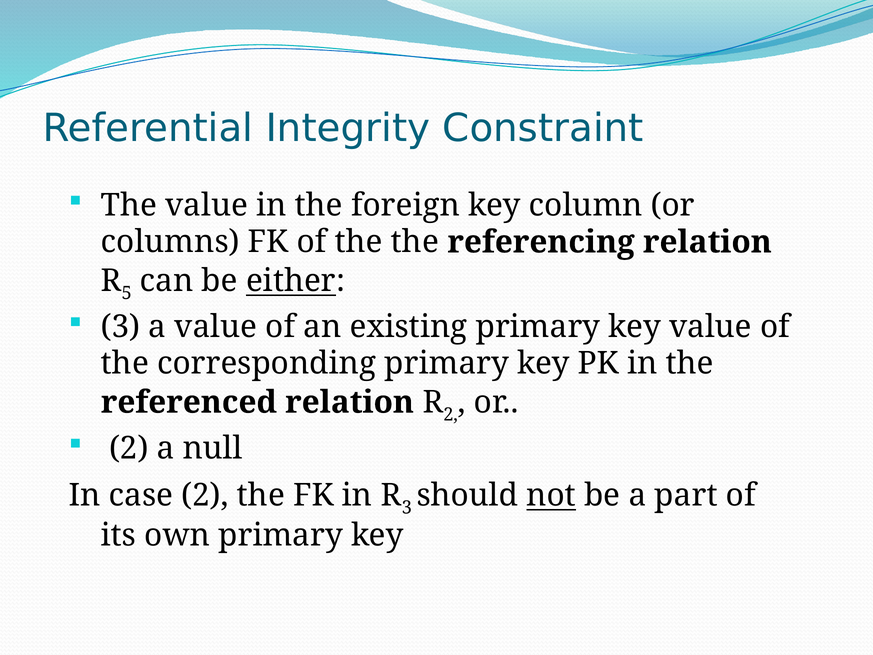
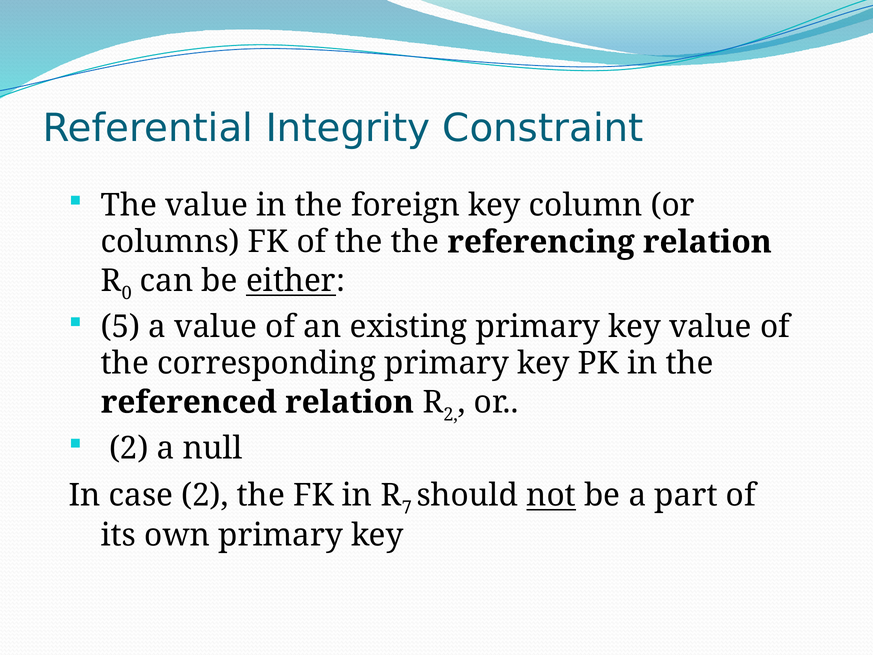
5: 5 -> 0
3 at (121, 327): 3 -> 5
3 at (407, 508): 3 -> 7
